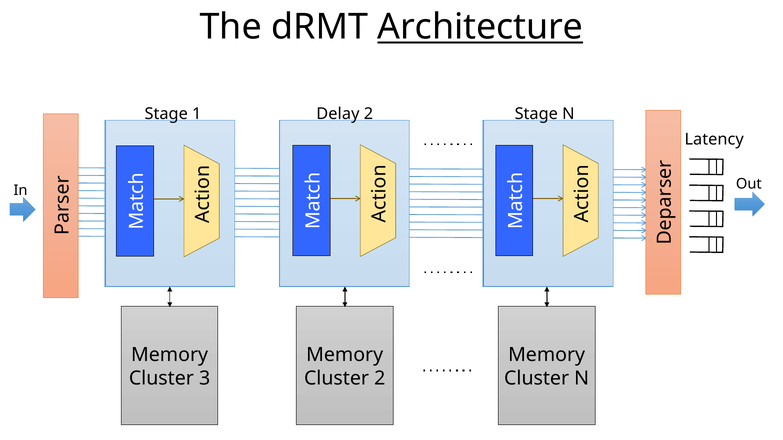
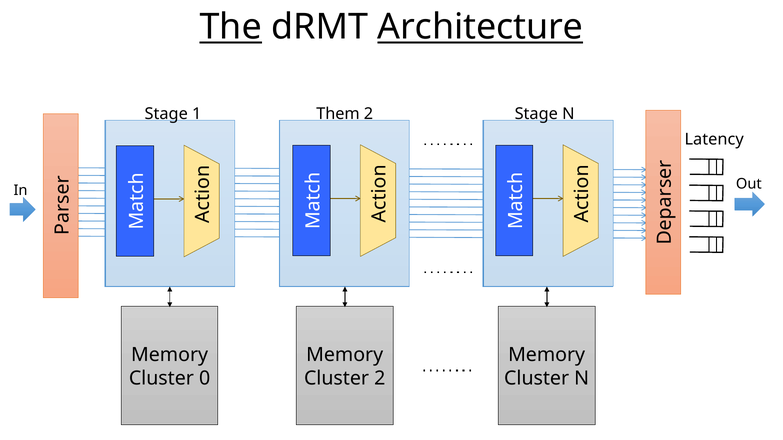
The underline: none -> present
Delay: Delay -> Them
3: 3 -> 0
